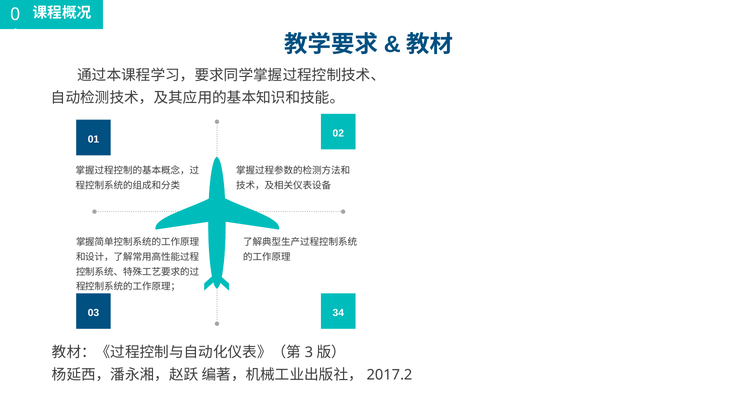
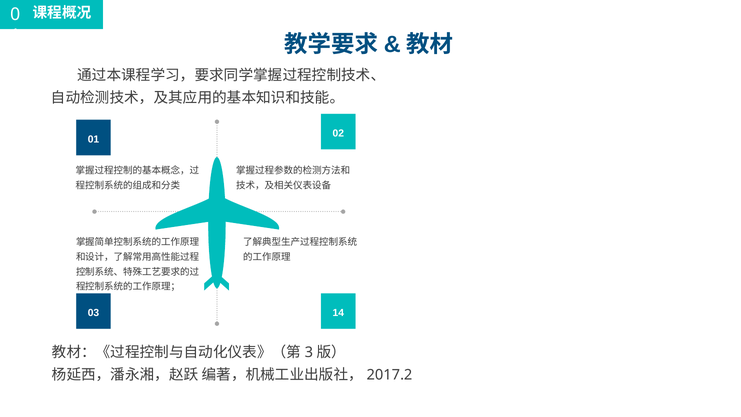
34: 34 -> 14
